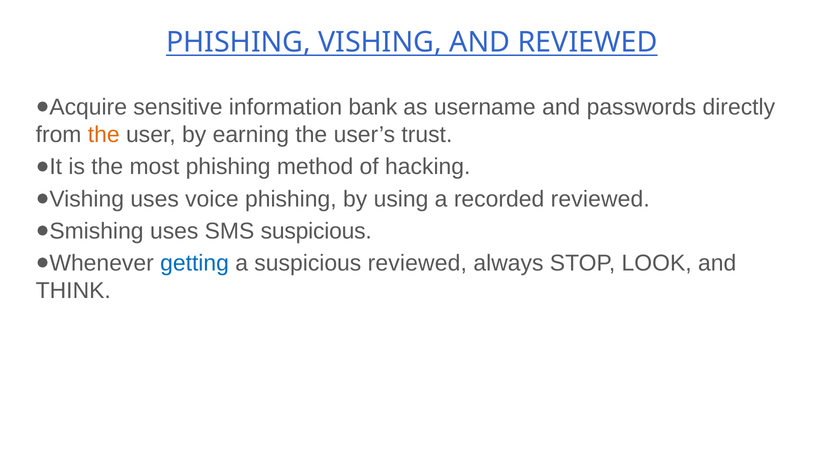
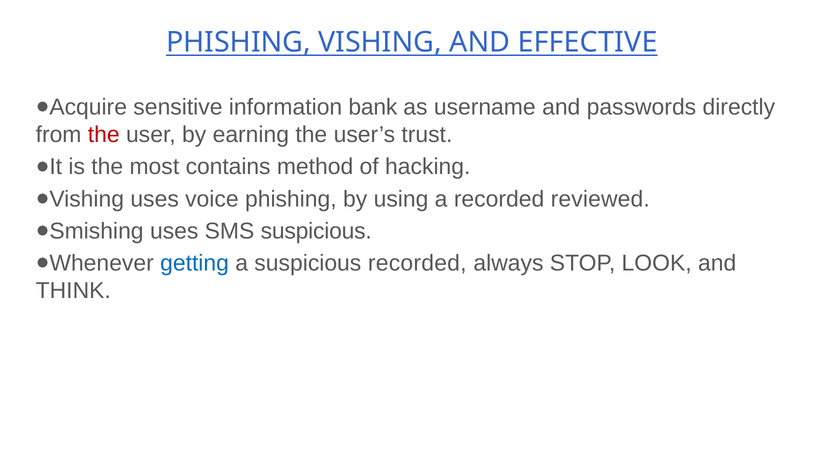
AND REVIEWED: REVIEWED -> EFFECTIVE
the at (104, 135) colour: orange -> red
most phishing: phishing -> contains
suspicious reviewed: reviewed -> recorded
